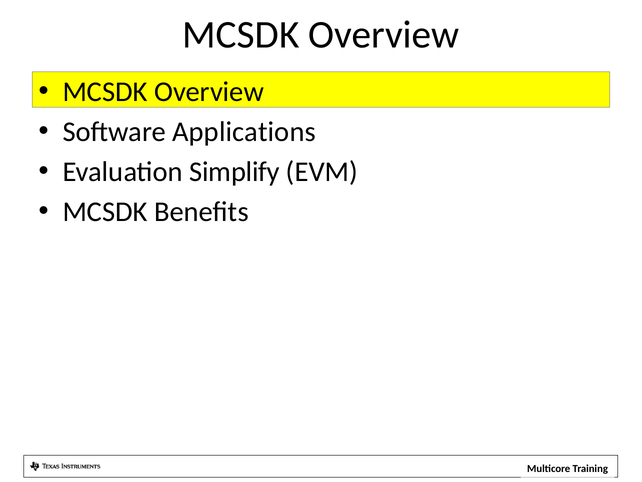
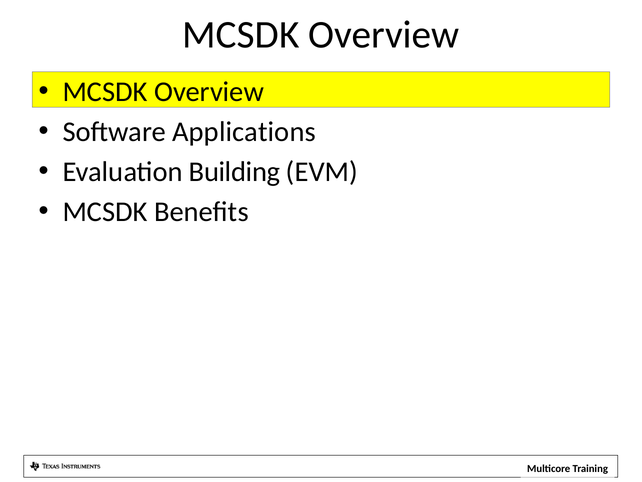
Simplify: Simplify -> Building
